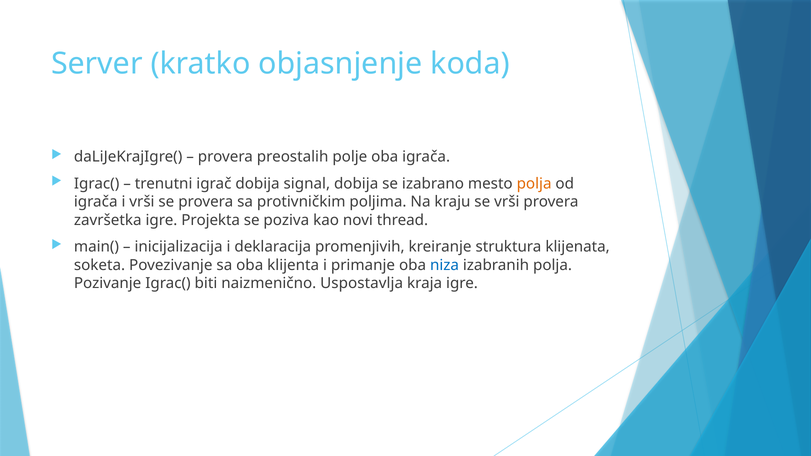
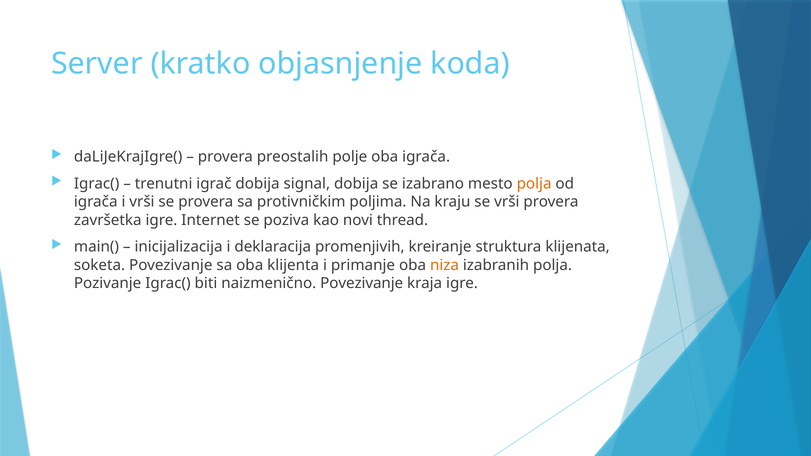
Projekta: Projekta -> Internet
niza colour: blue -> orange
naizmenično Uspostavlja: Uspostavlja -> Povezivanje
